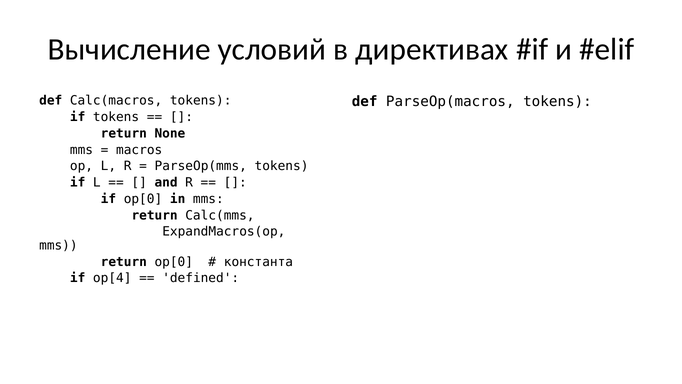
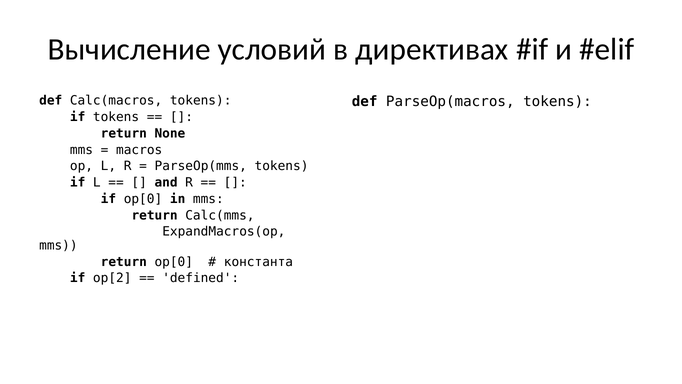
op[4: op[4 -> op[2
